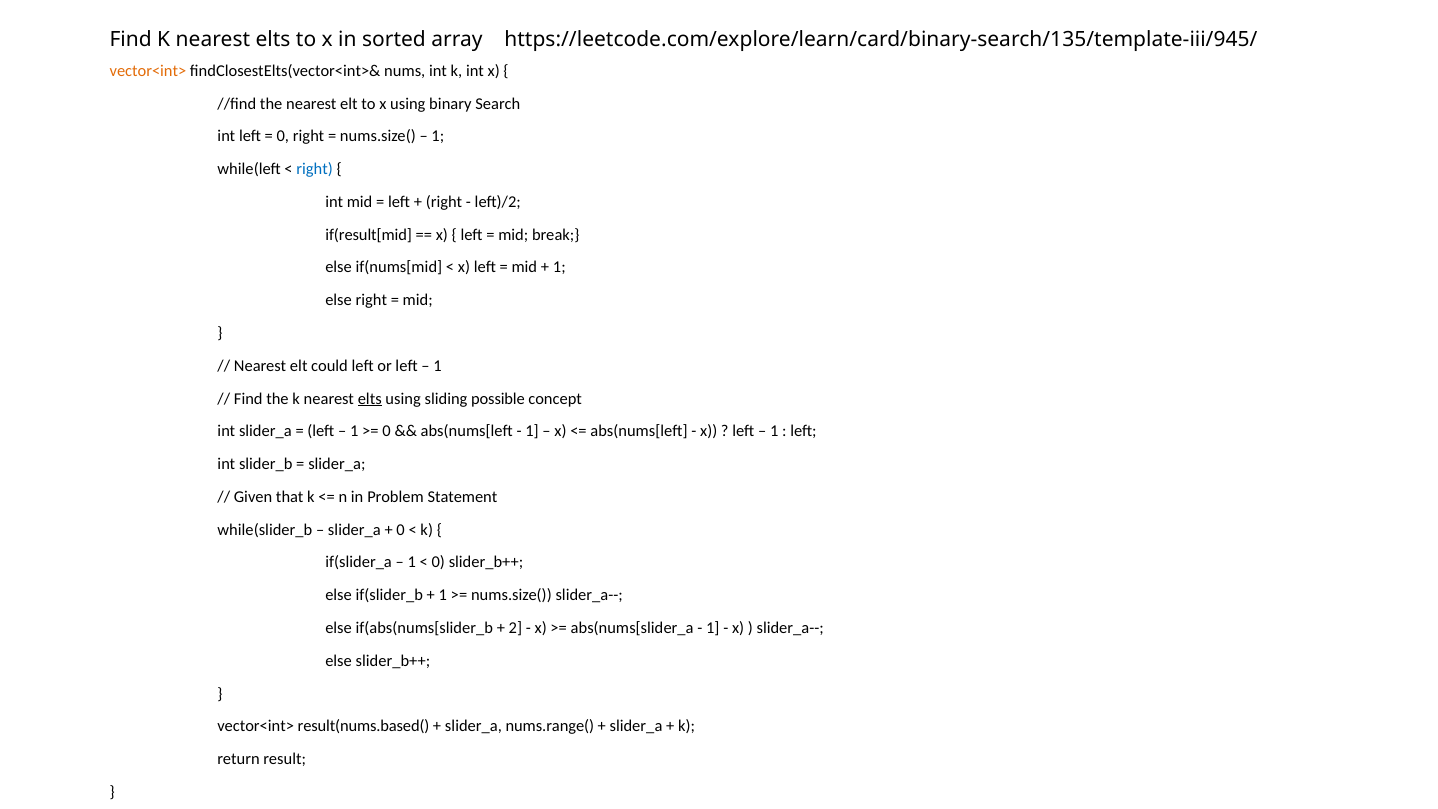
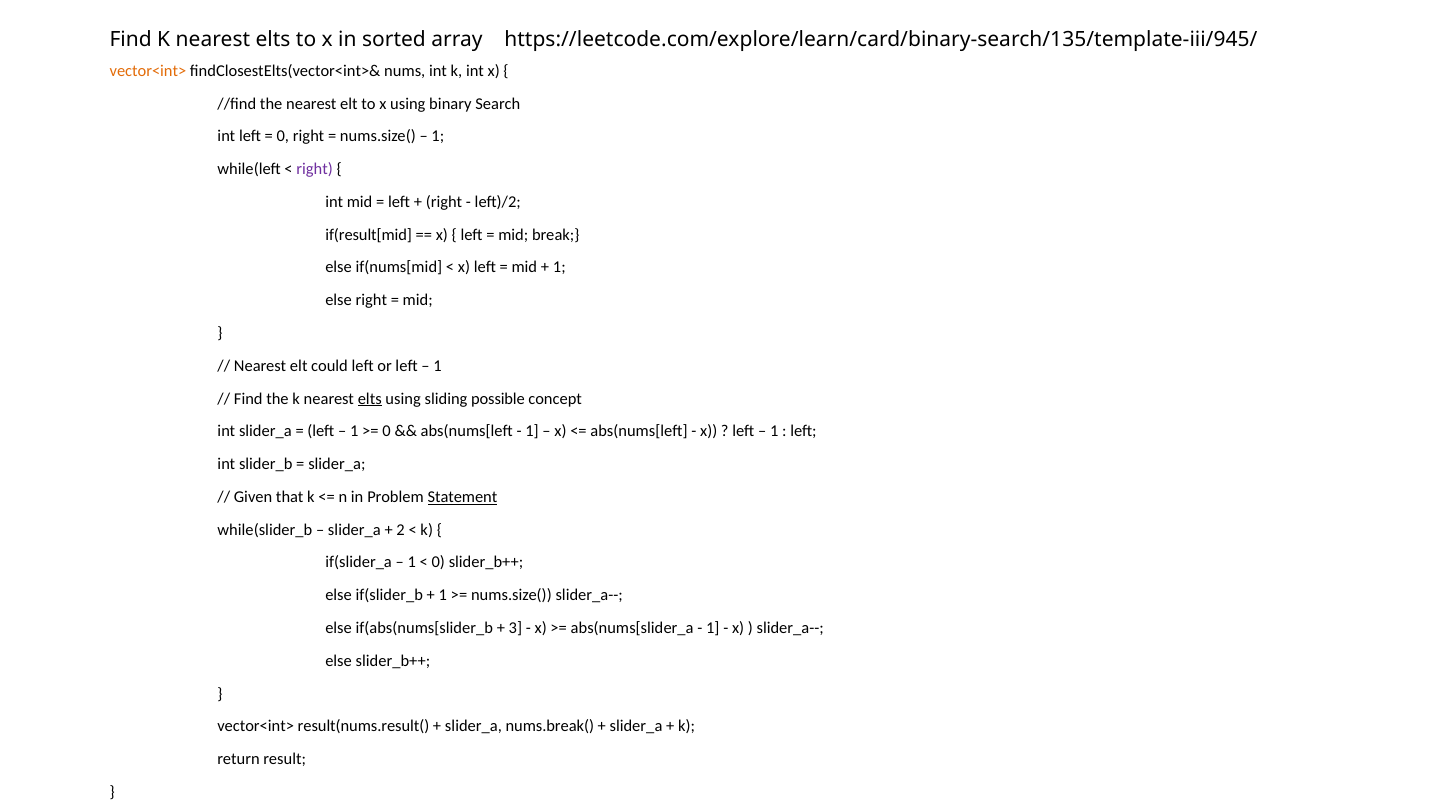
right at (315, 169) colour: blue -> purple
Statement underline: none -> present
0 at (401, 530): 0 -> 2
2: 2 -> 3
result(nums.based(: result(nums.based( -> result(nums.result(
nums.range(: nums.range( -> nums.break(
